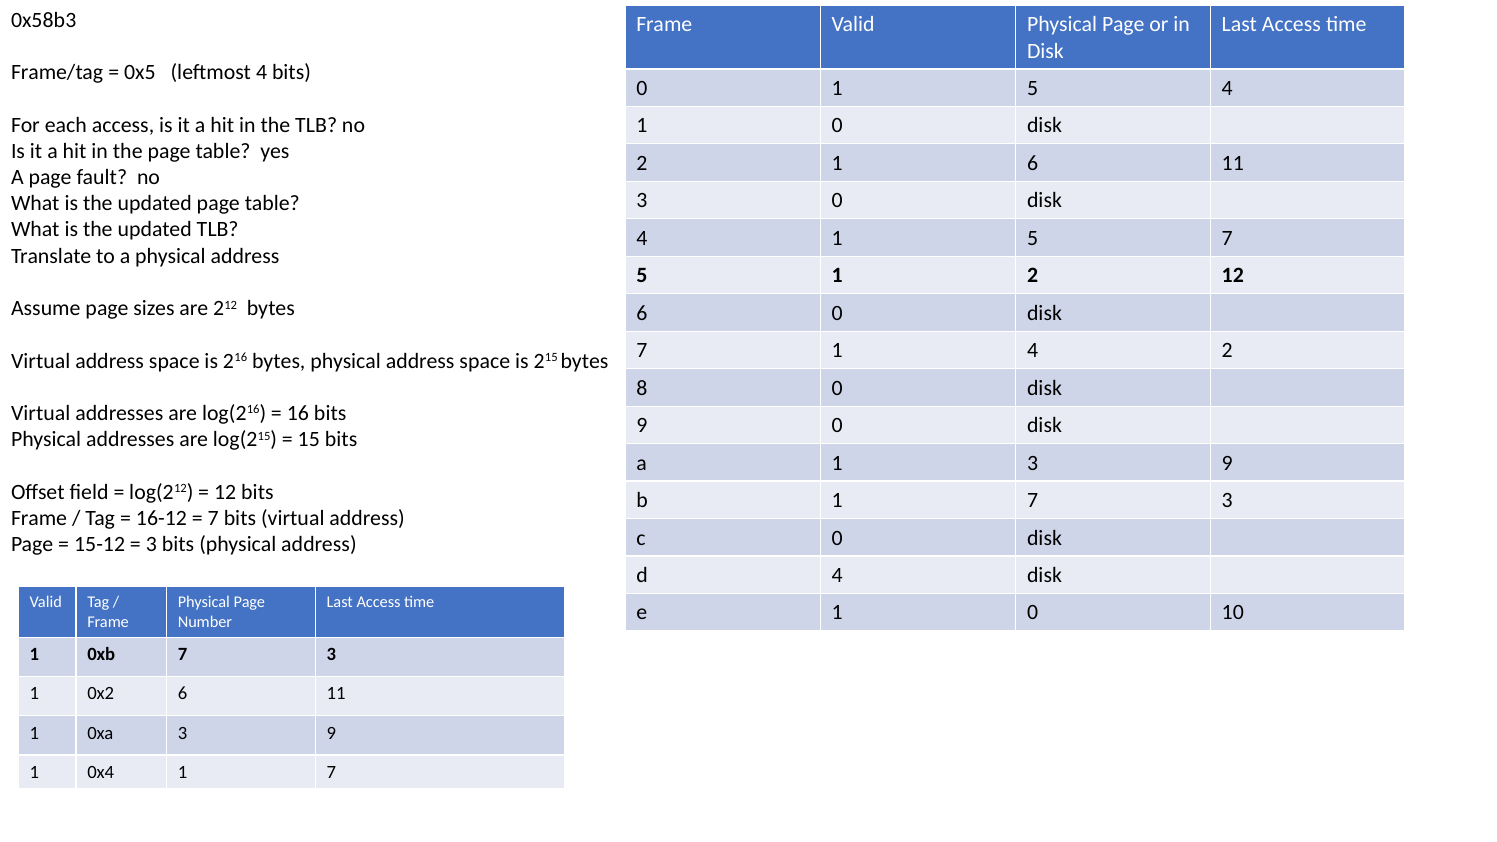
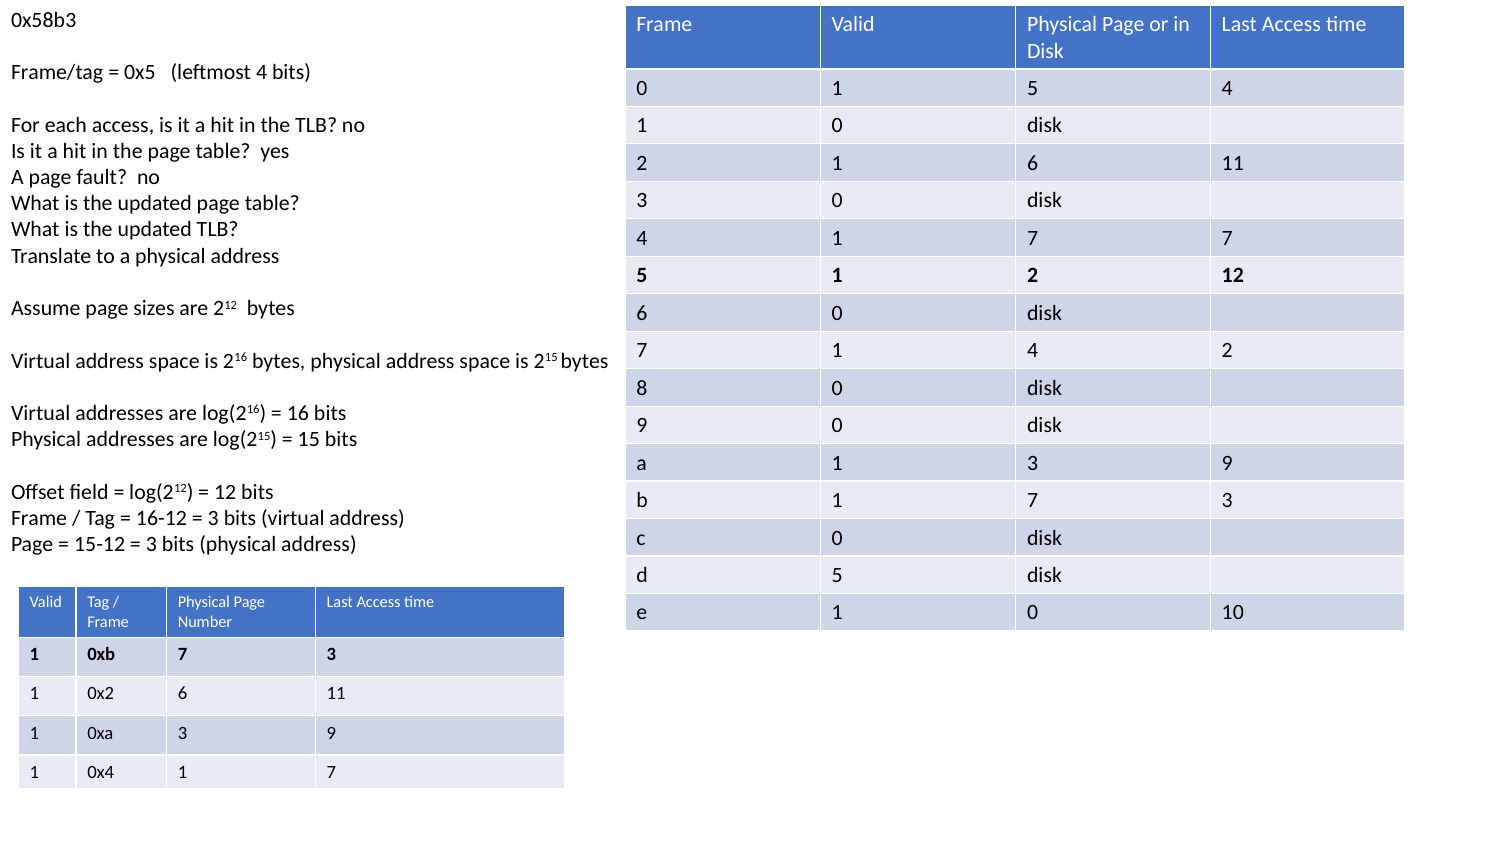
4 1 5: 5 -> 7
7 at (213, 518): 7 -> 3
d 4: 4 -> 5
